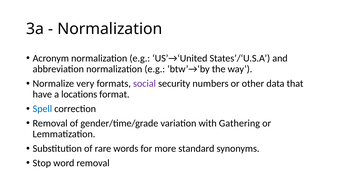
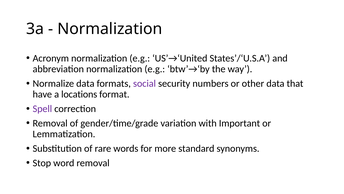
Normalize very: very -> data
Spell colour: blue -> purple
Gathering: Gathering -> Important
